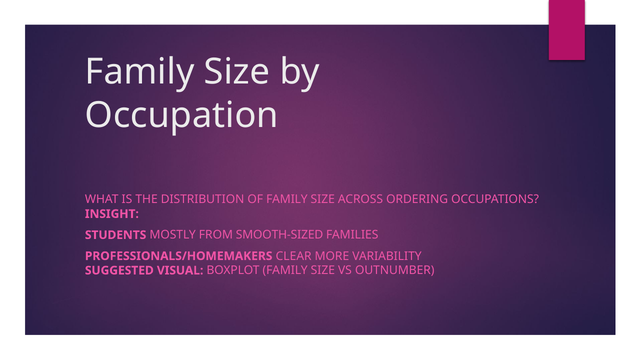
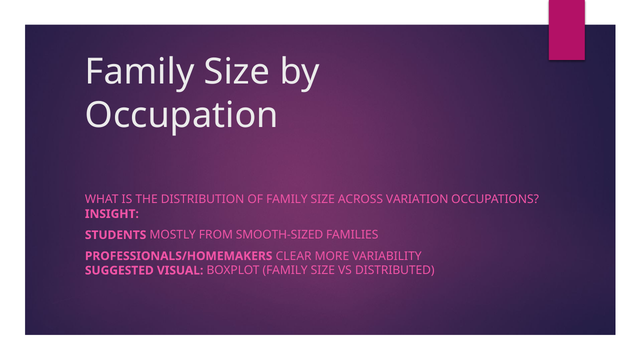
ORDERING: ORDERING -> VARIATION
OUTNUMBER: OUTNUMBER -> DISTRIBUTED
